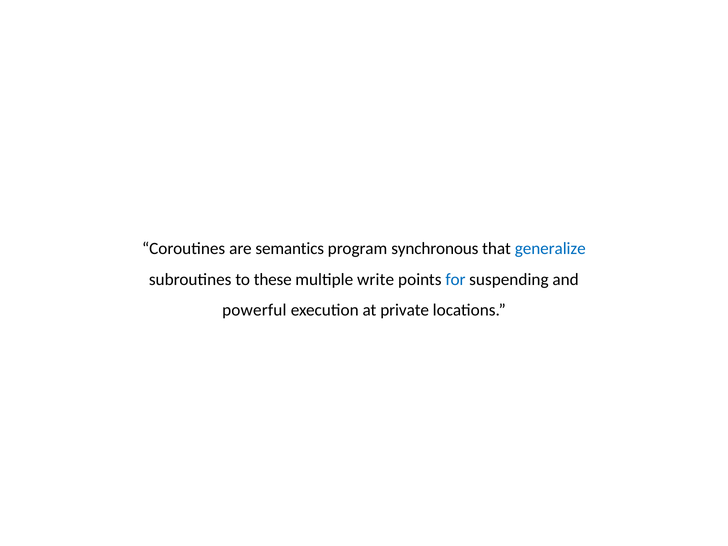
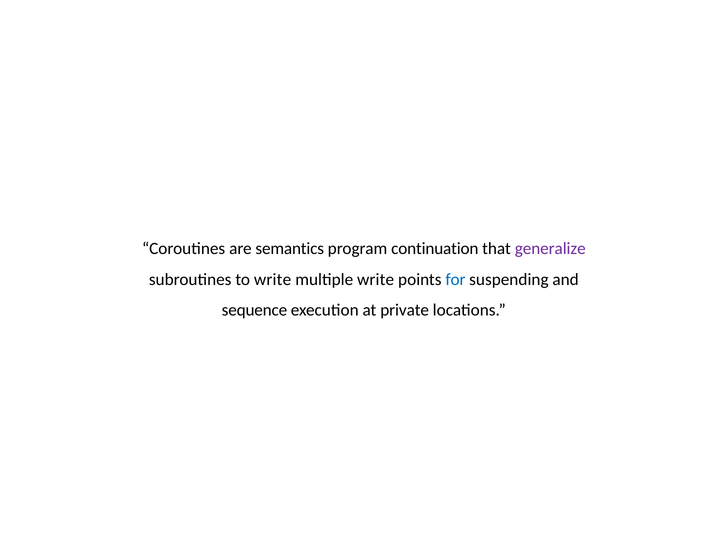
synchronous: synchronous -> continuation
generalize colour: blue -> purple
to these: these -> write
powerful: powerful -> sequence
